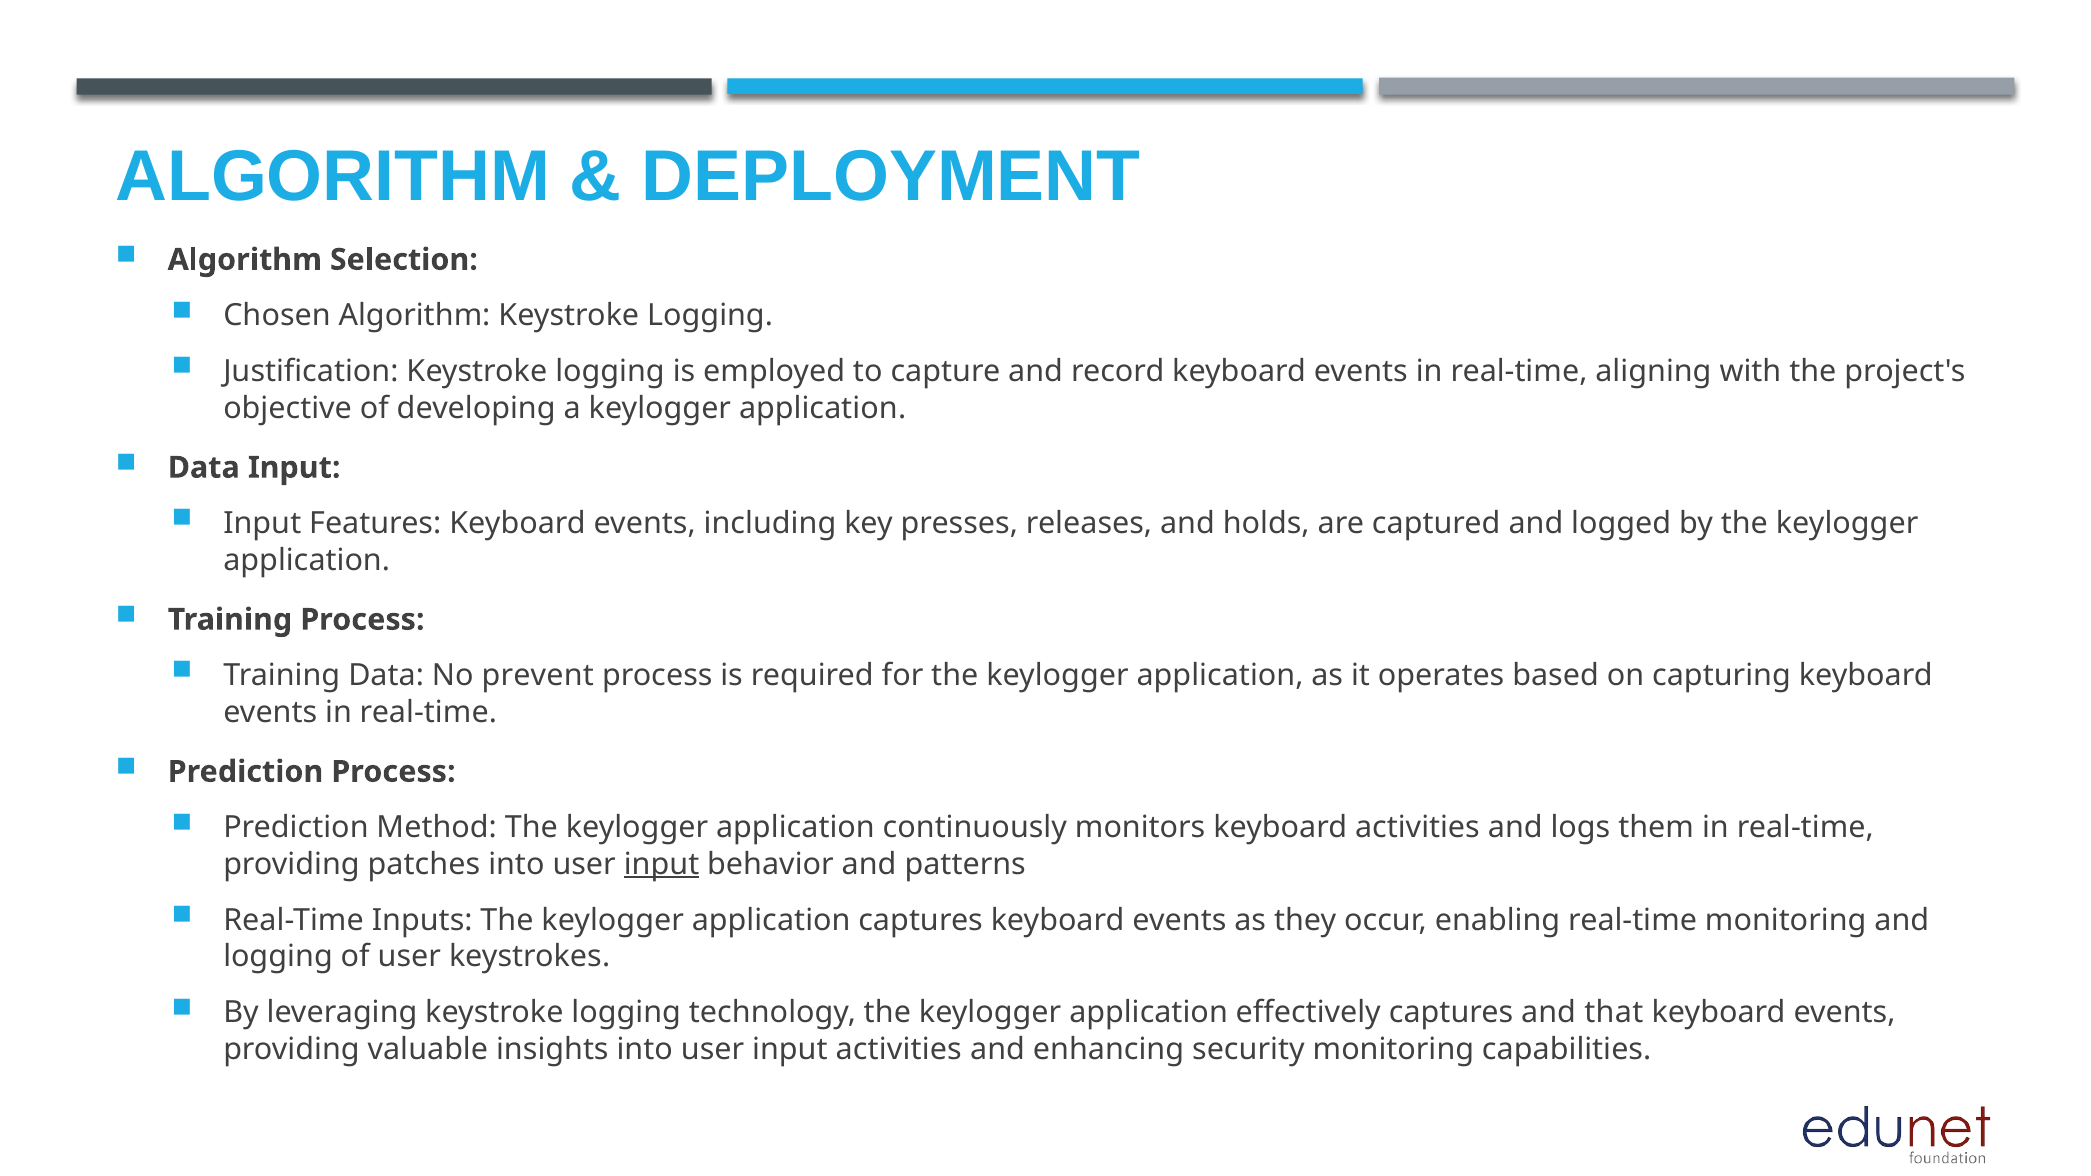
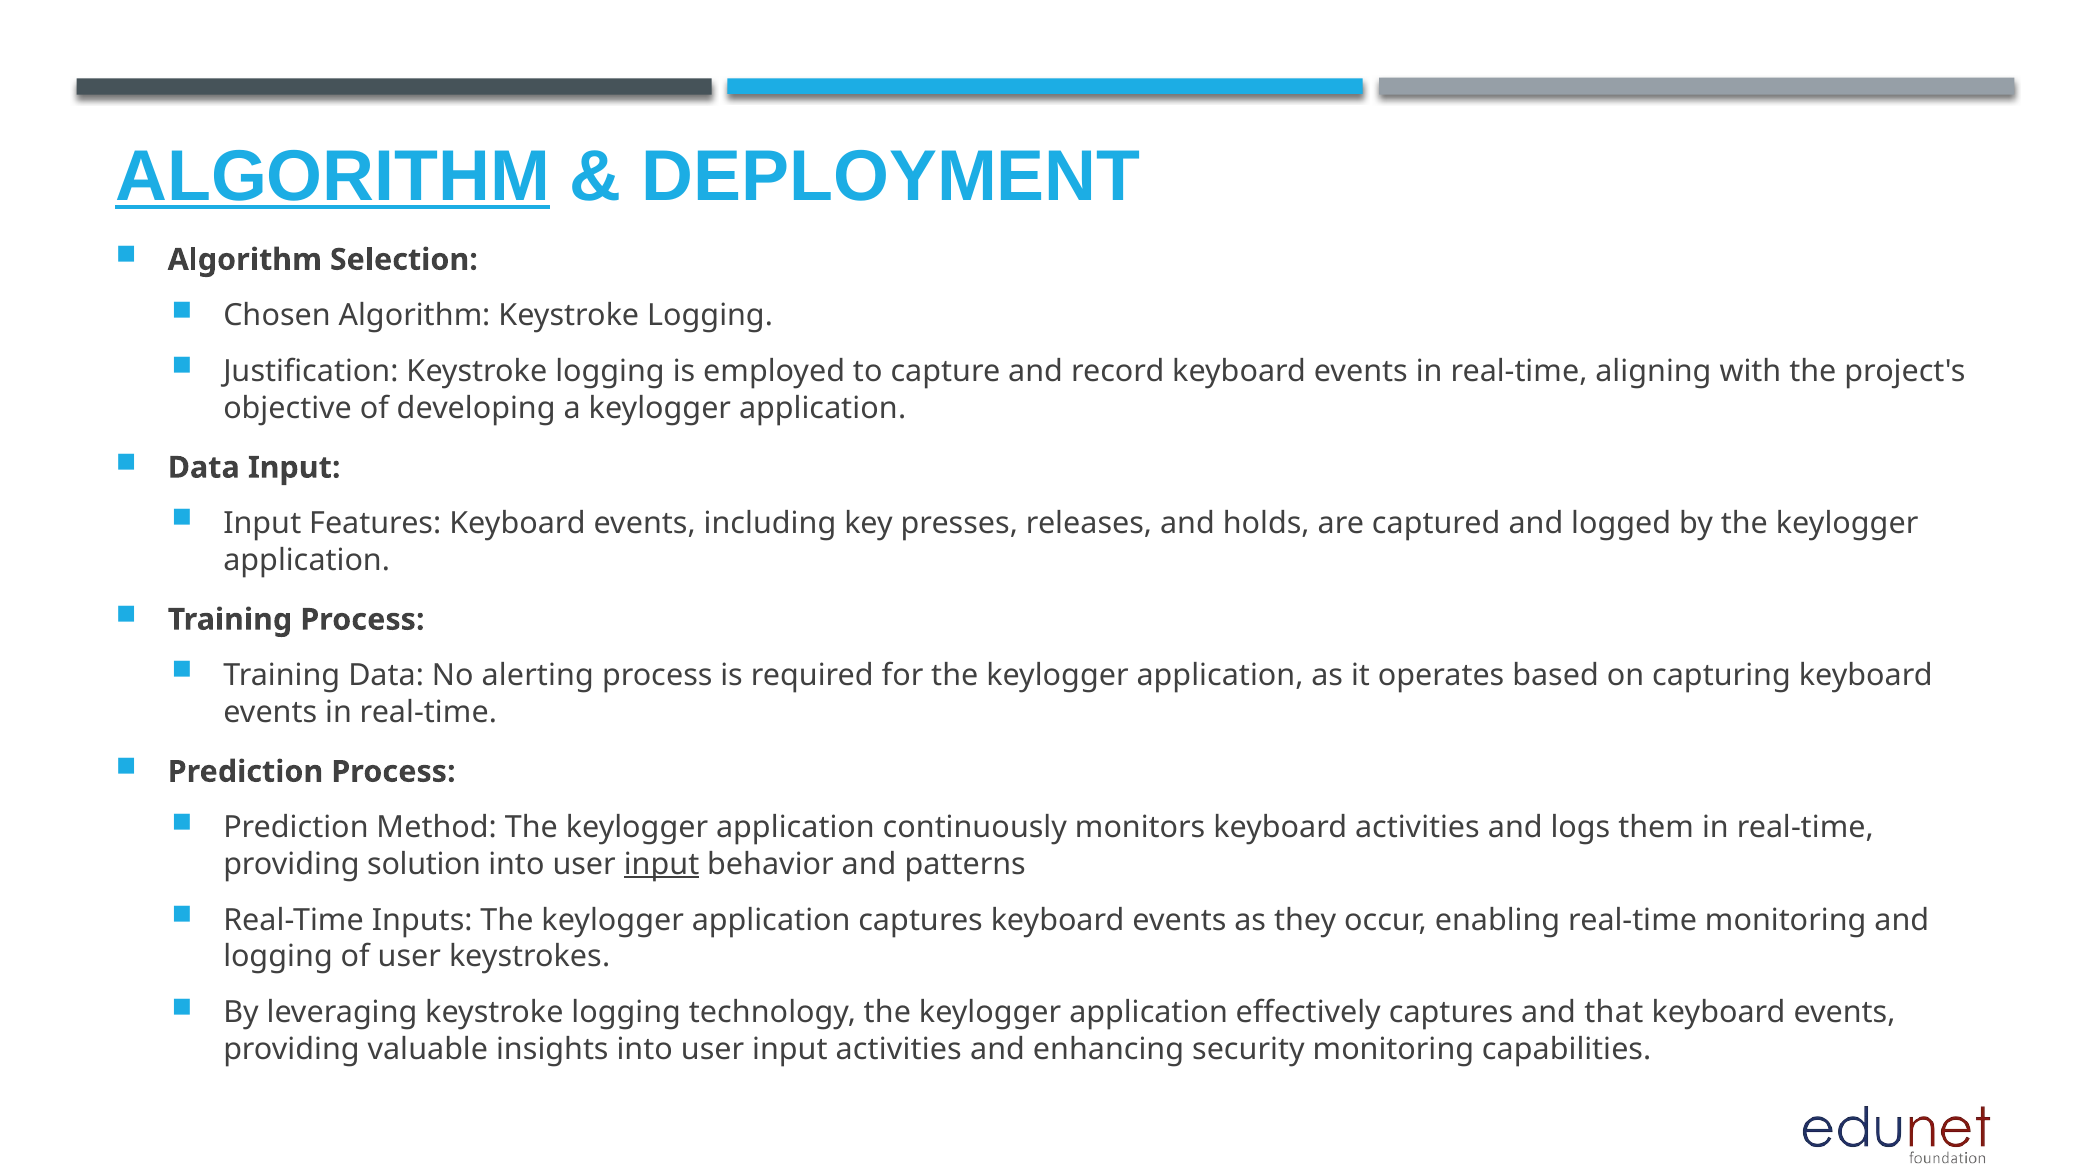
ALGORITHM at (333, 176) underline: none -> present
prevent: prevent -> alerting
patches: patches -> solution
